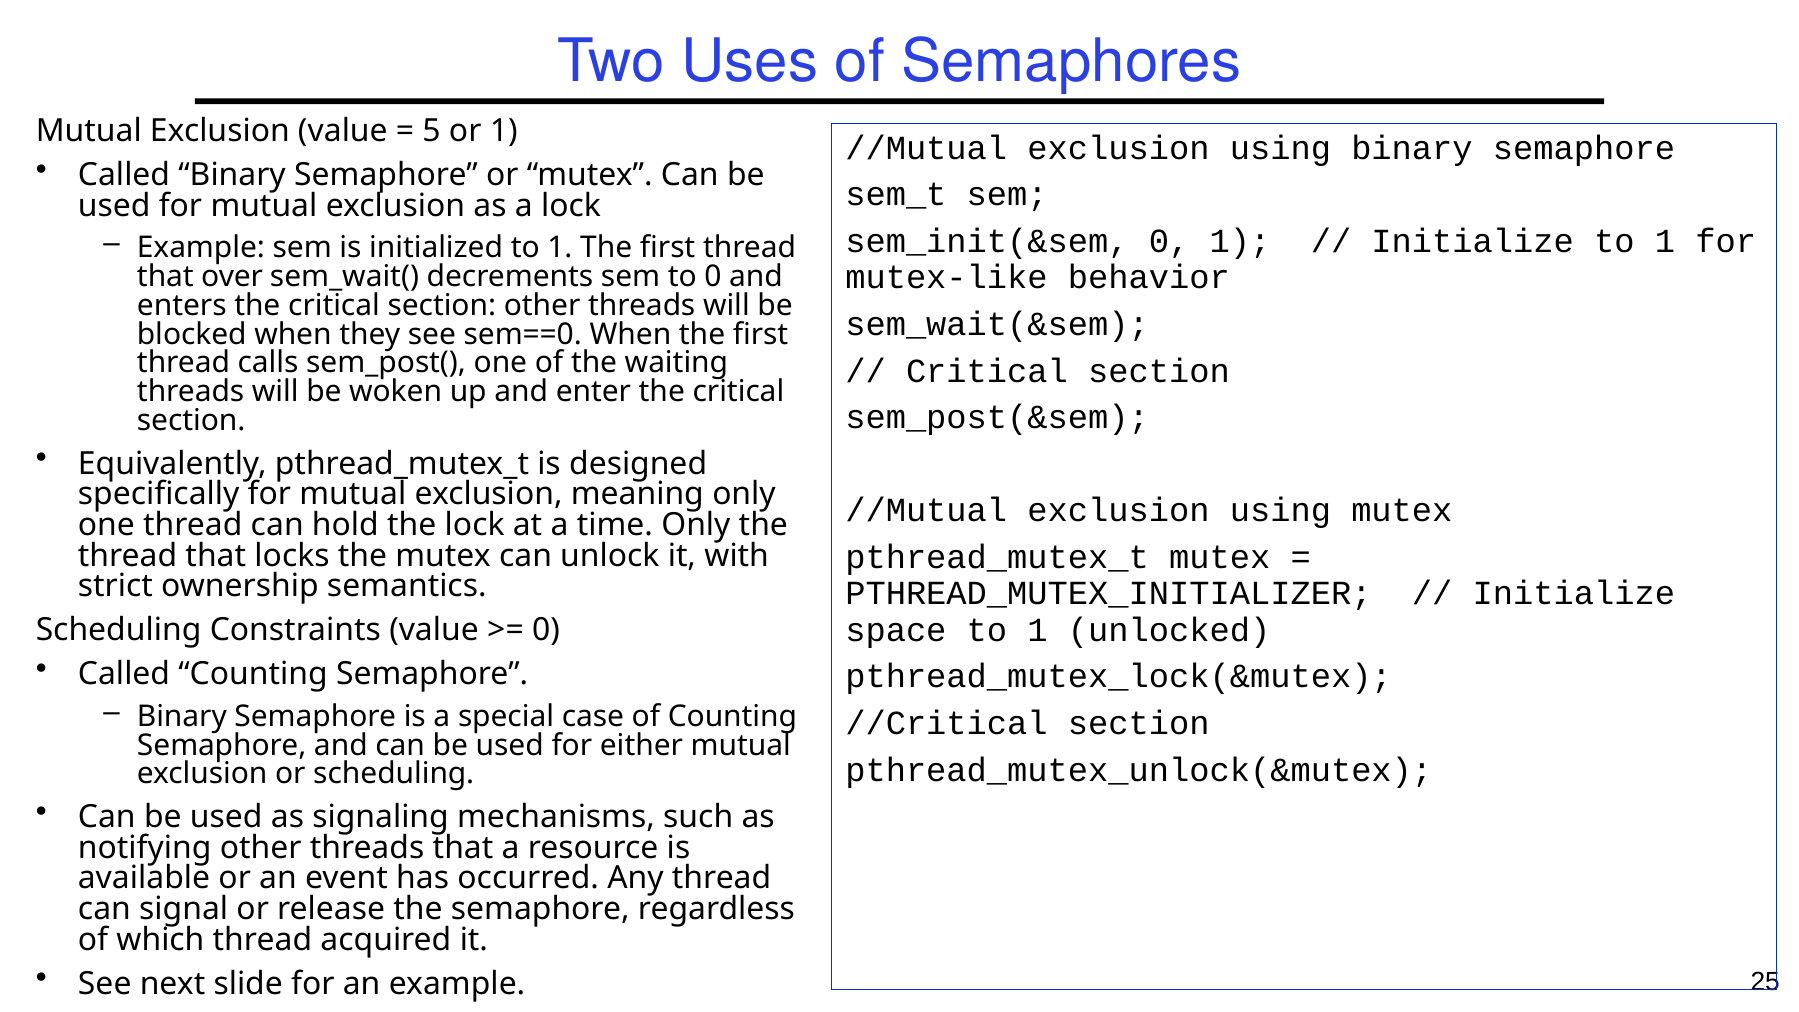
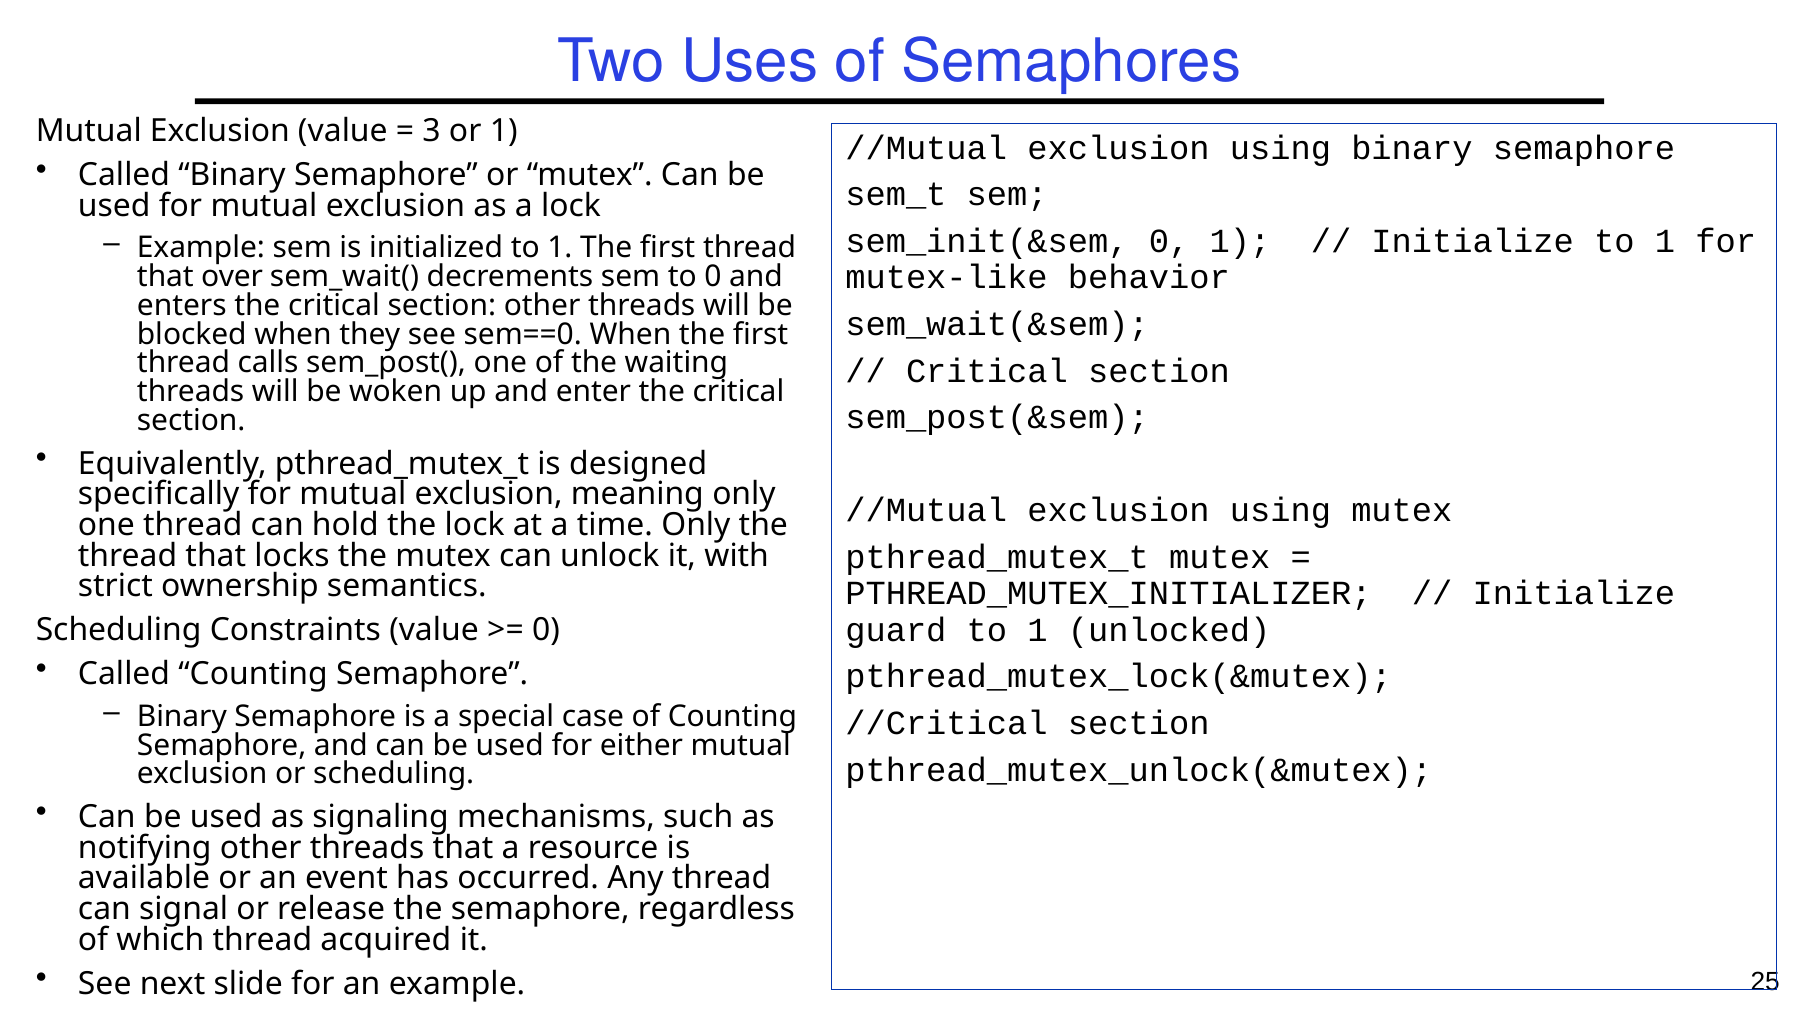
5: 5 -> 3
space: space -> guard
